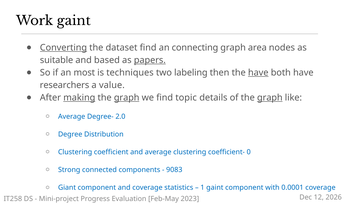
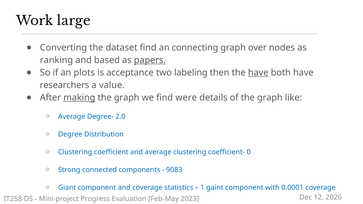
Work gaint: gaint -> large
Converting underline: present -> none
area: area -> over
suitable: suitable -> ranking
most: most -> plots
techniques: techniques -> acceptance
graph at (127, 98) underline: present -> none
topic: topic -> were
graph at (270, 98) underline: present -> none
